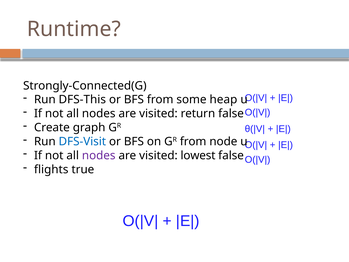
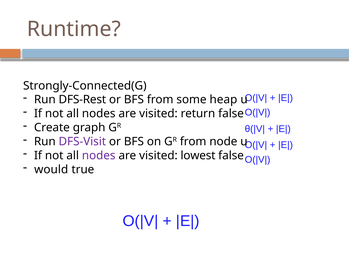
DFS-This: DFS-This -> DFS-Rest
DFS-Visit colour: blue -> purple
flights: flights -> would
